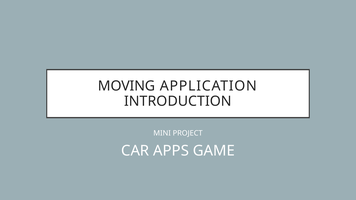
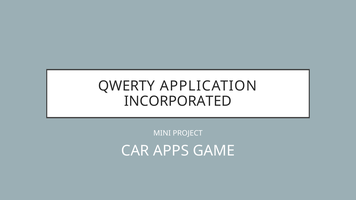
MOVING: MOVING -> QWERTY
INTRODUCTION: INTRODUCTION -> INCORPORATED
